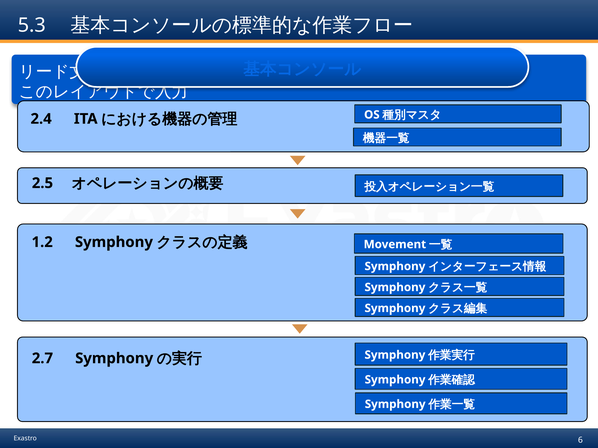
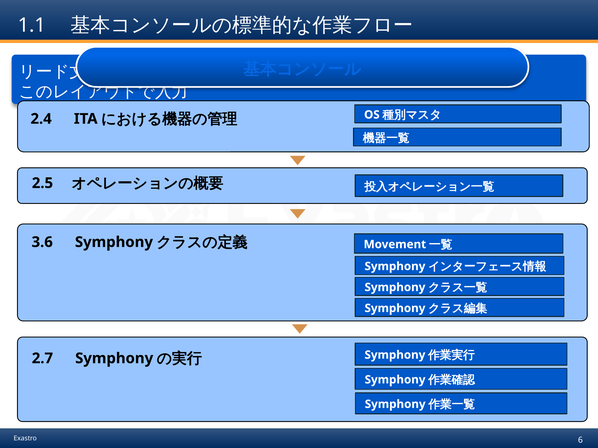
5.3: 5.3 -> 1.1
1.2: 1.2 -> 3.6
